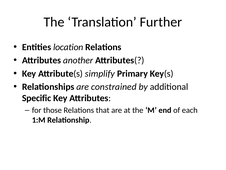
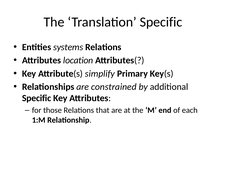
Translation Further: Further -> Specific
location: location -> systems
another: another -> location
